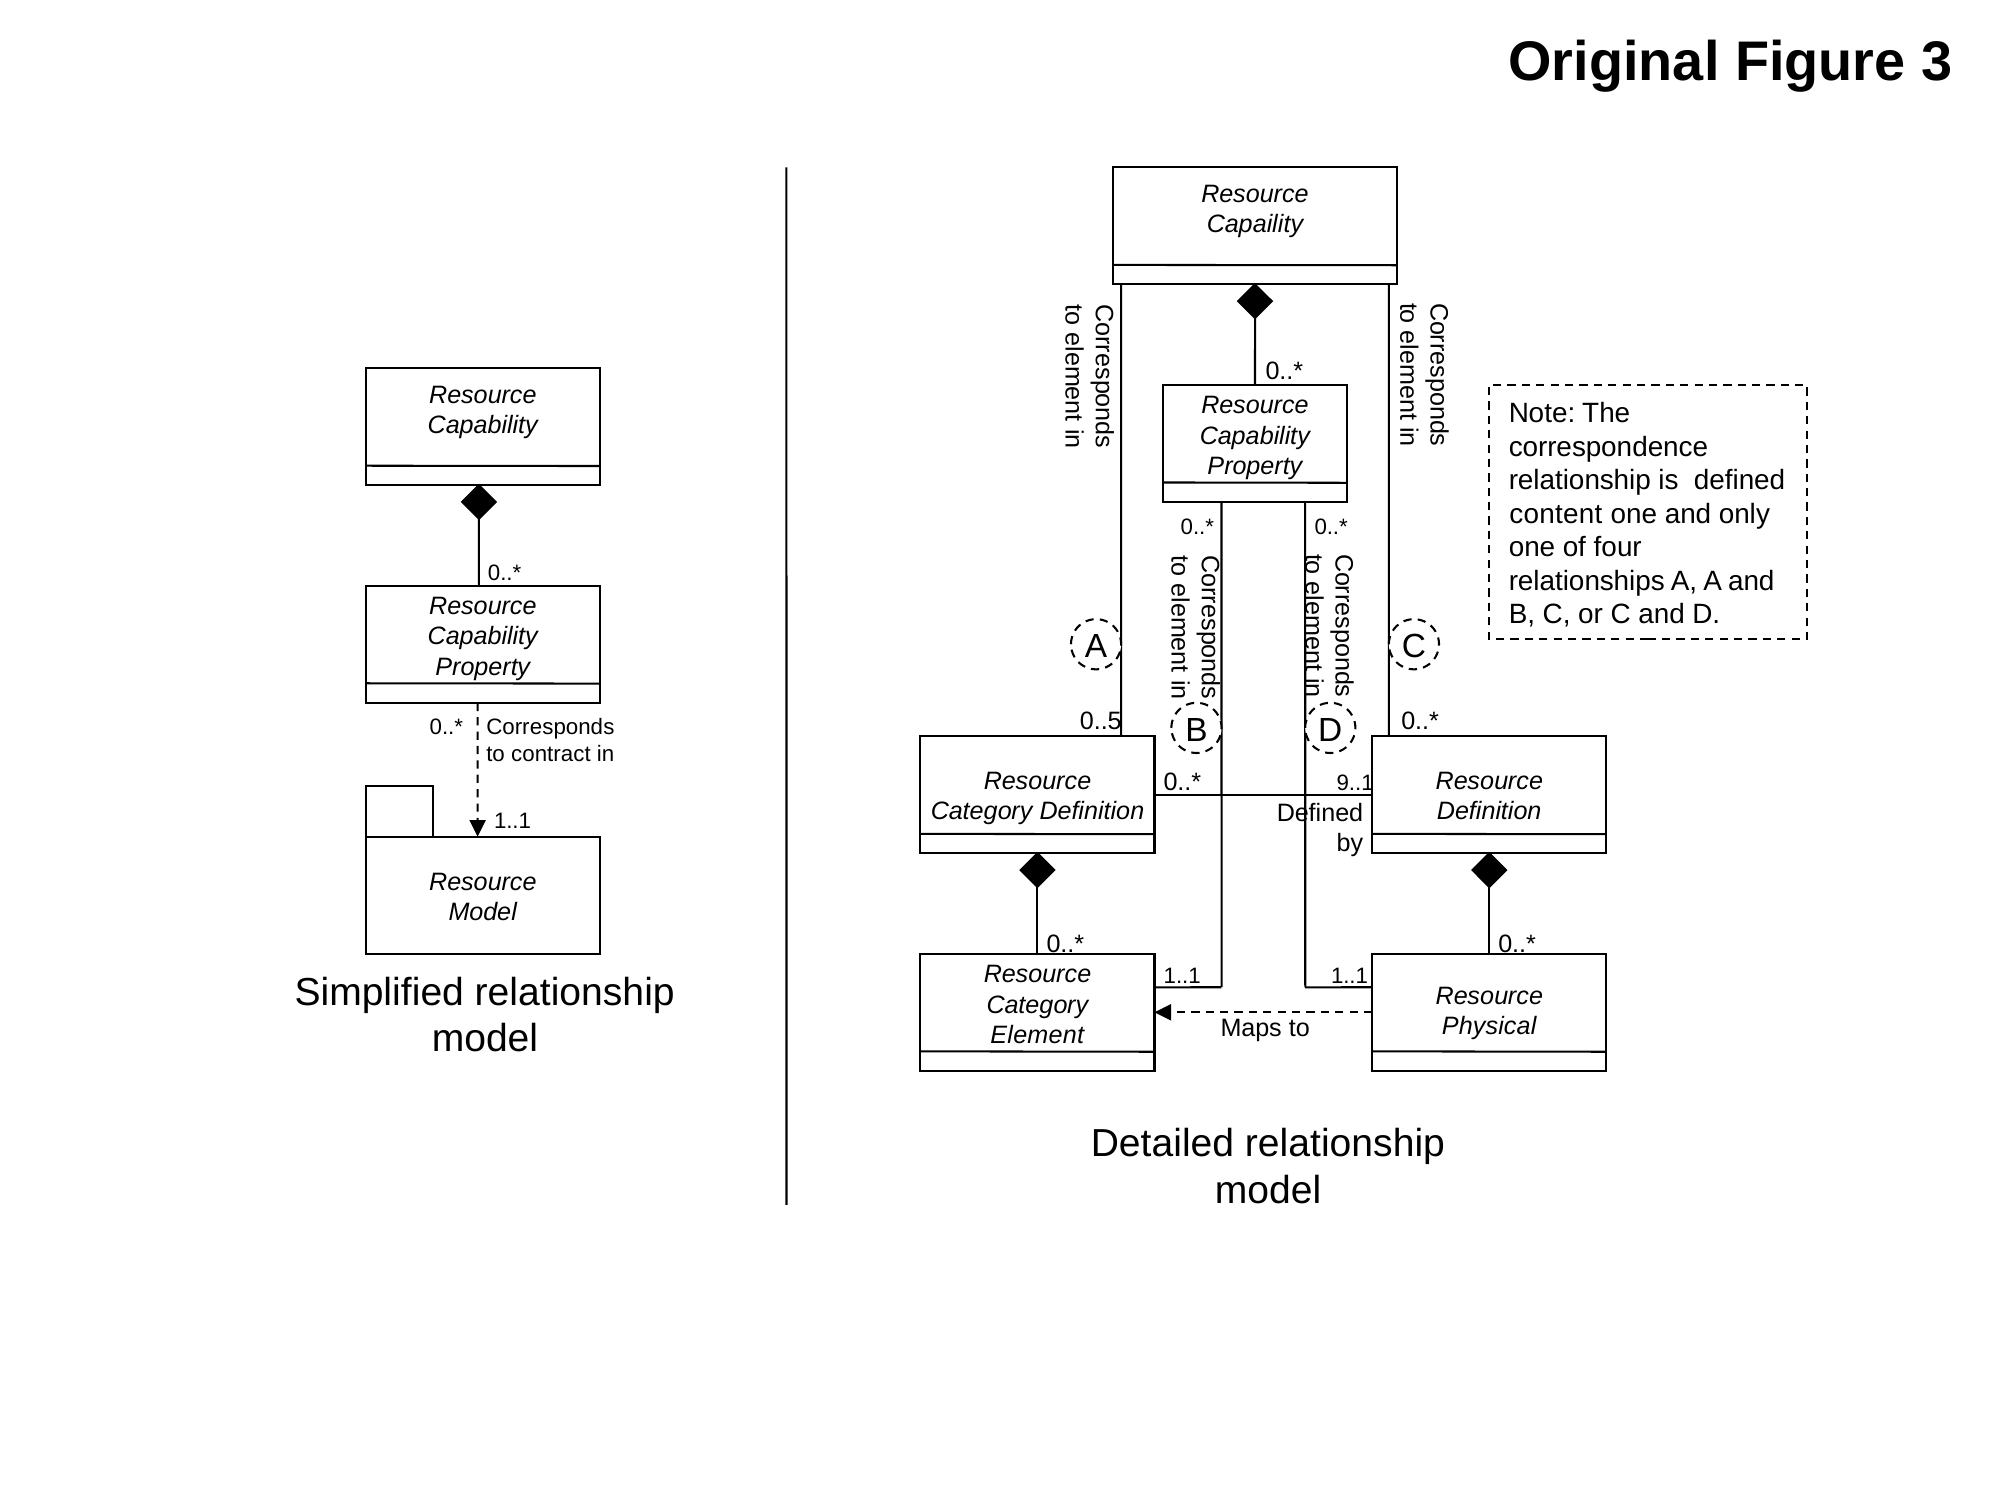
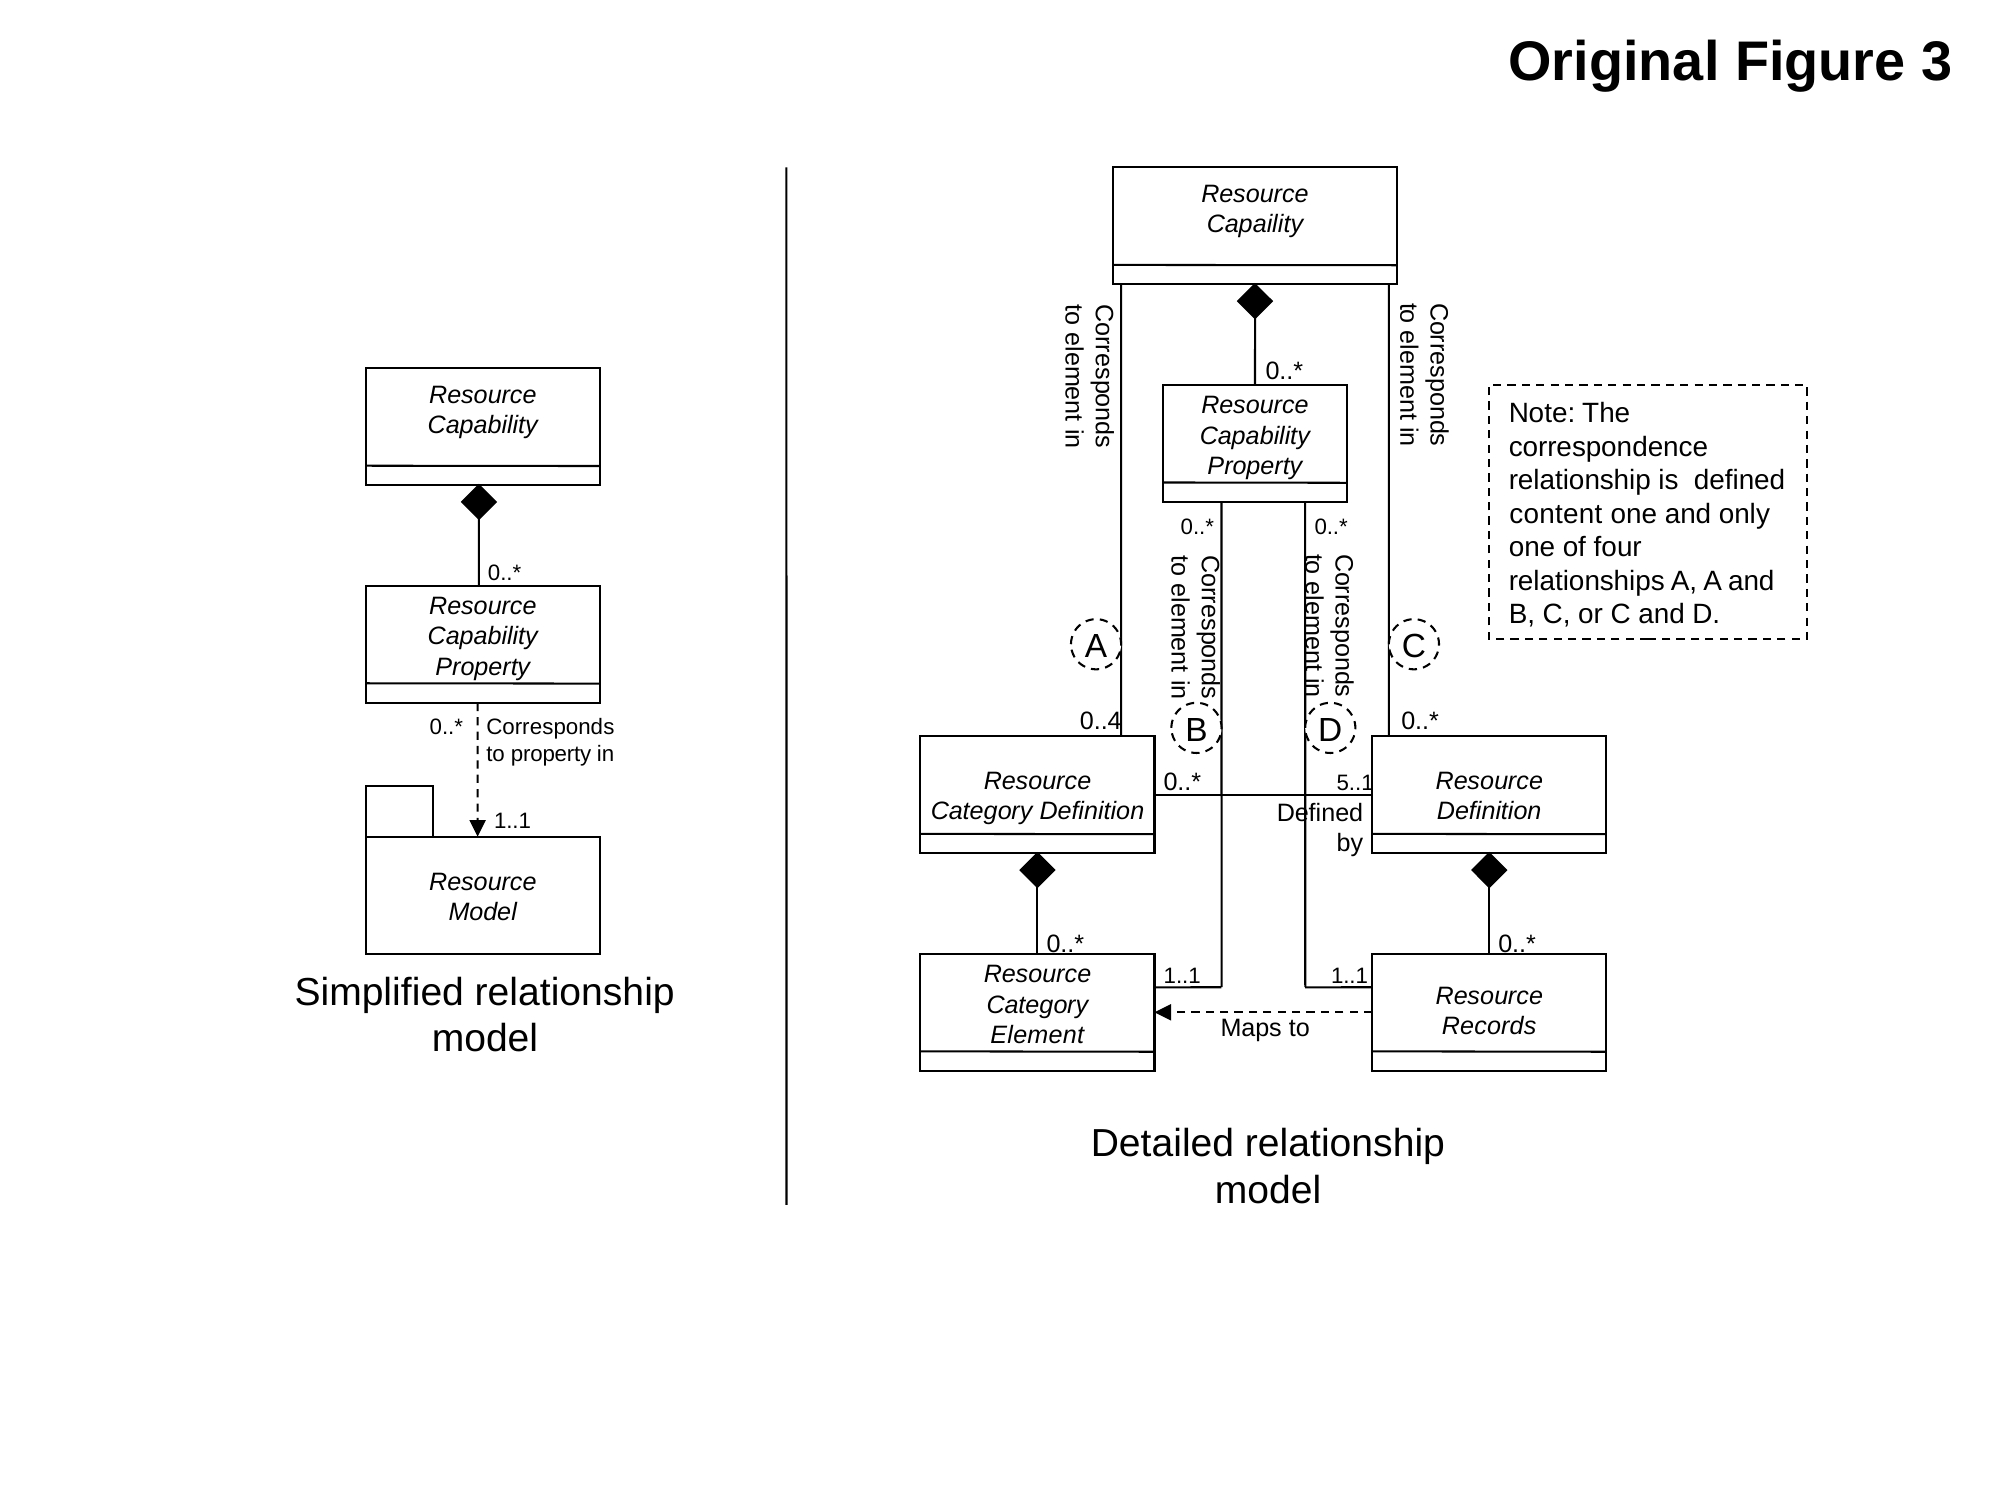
0..5: 0..5 -> 0..4
to contract: contract -> property
9..1: 9..1 -> 5..1
Physical: Physical -> Records
